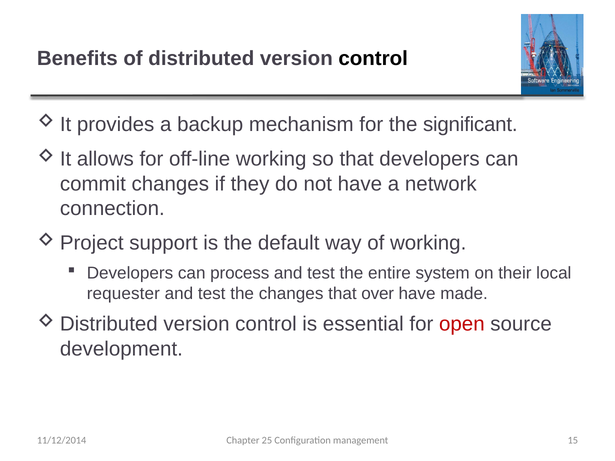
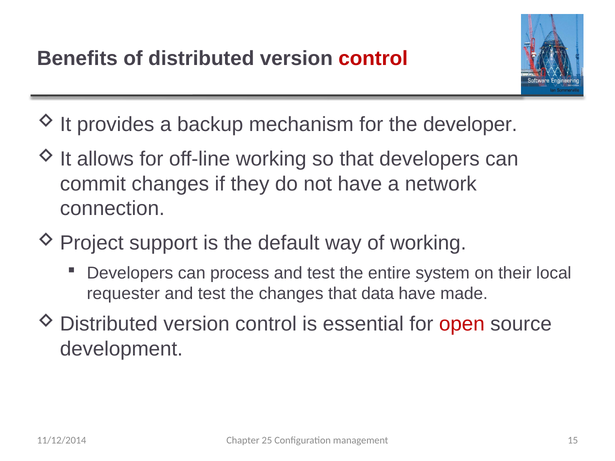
control at (373, 58) colour: black -> red
significant: significant -> developer
over: over -> data
